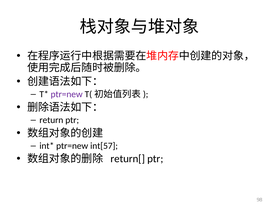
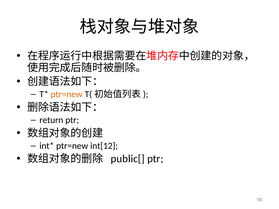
ptr=new at (67, 94) colour: purple -> orange
int[57: int[57 -> int[12
return[: return[ -> public[
